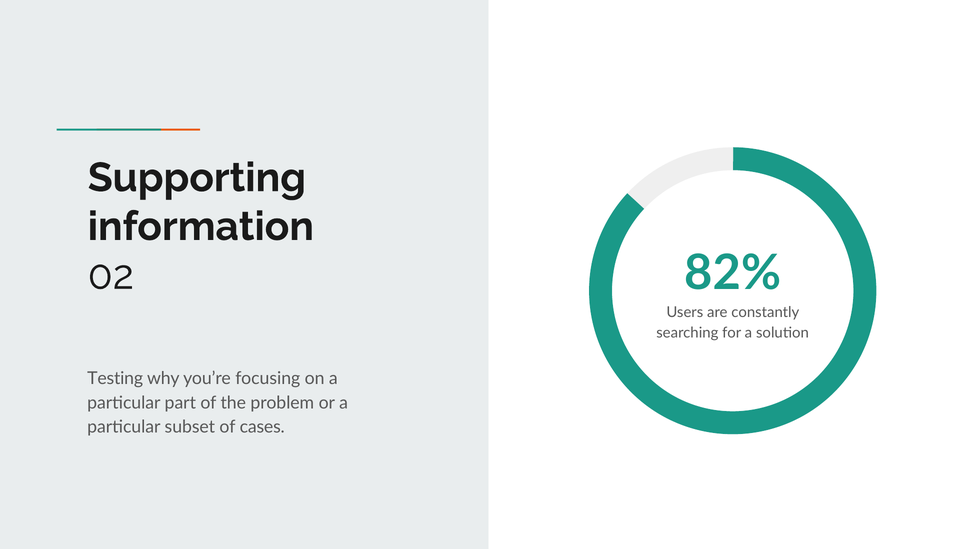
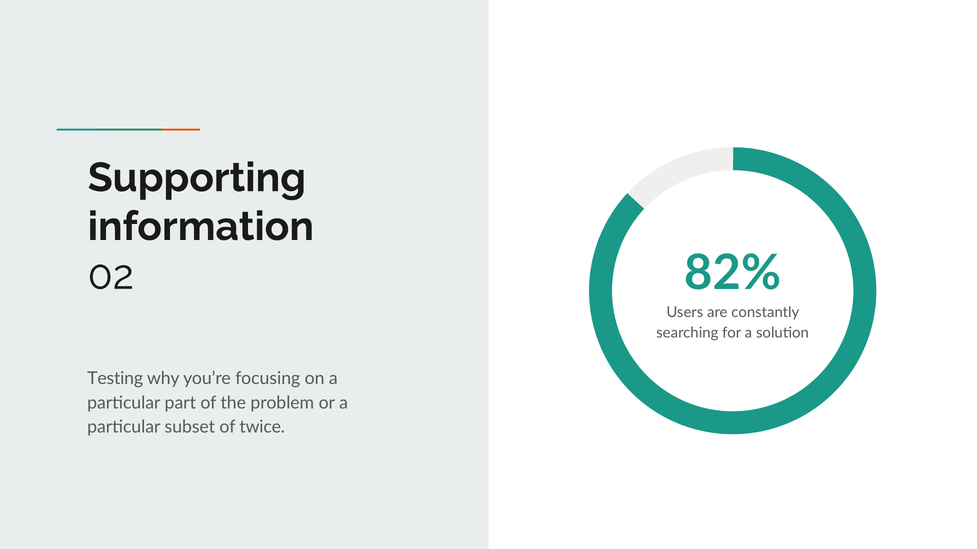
cases: cases -> twice
